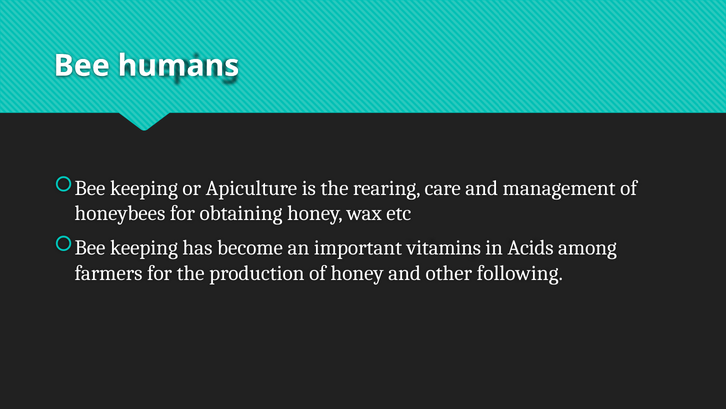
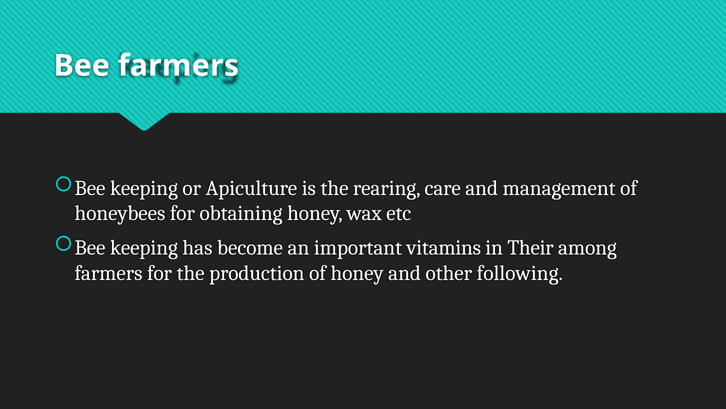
Bee humans: humans -> farmers
Acids: Acids -> Their
